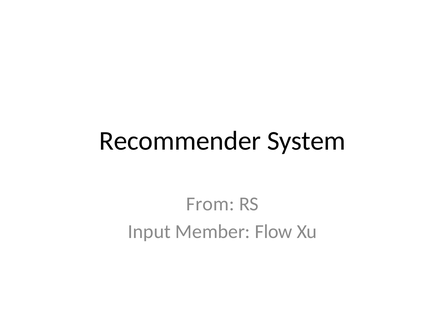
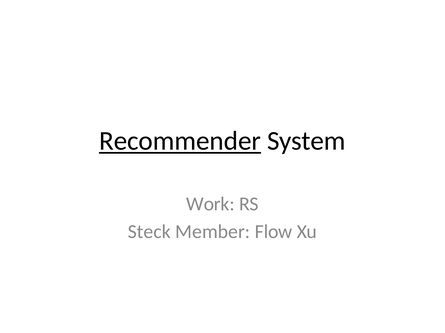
Recommender underline: none -> present
From: From -> Work
Input: Input -> Steck
